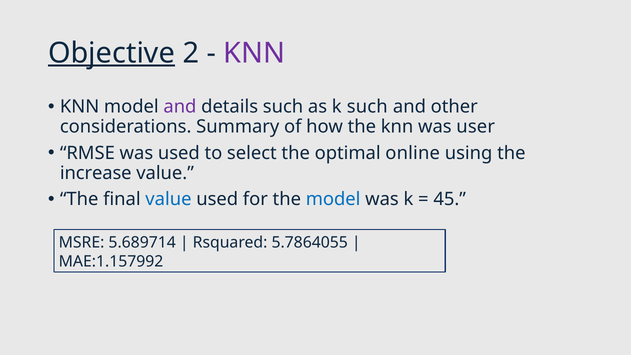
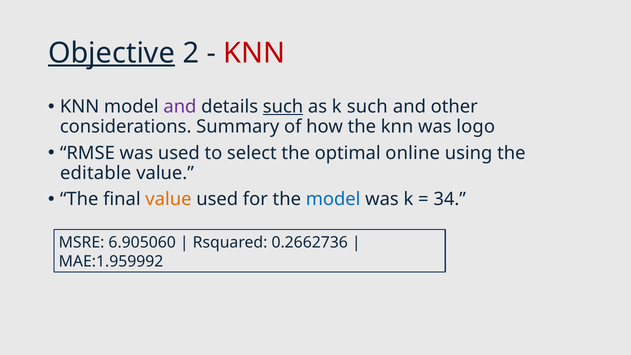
KNN at (254, 53) colour: purple -> red
such at (283, 107) underline: none -> present
user: user -> logo
increase: increase -> editable
value at (168, 199) colour: blue -> orange
45: 45 -> 34
5.689714: 5.689714 -> 6.905060
5.7864055: 5.7864055 -> 0.2662736
MAE:1.157992: MAE:1.157992 -> MAE:1.959992
